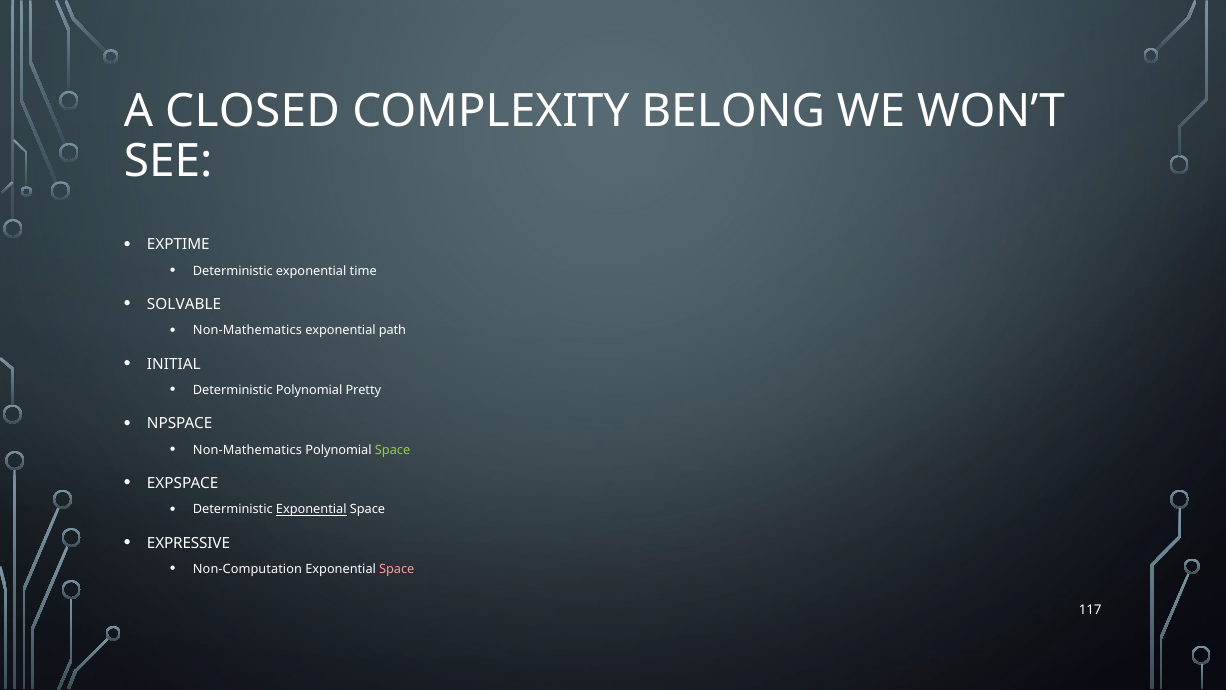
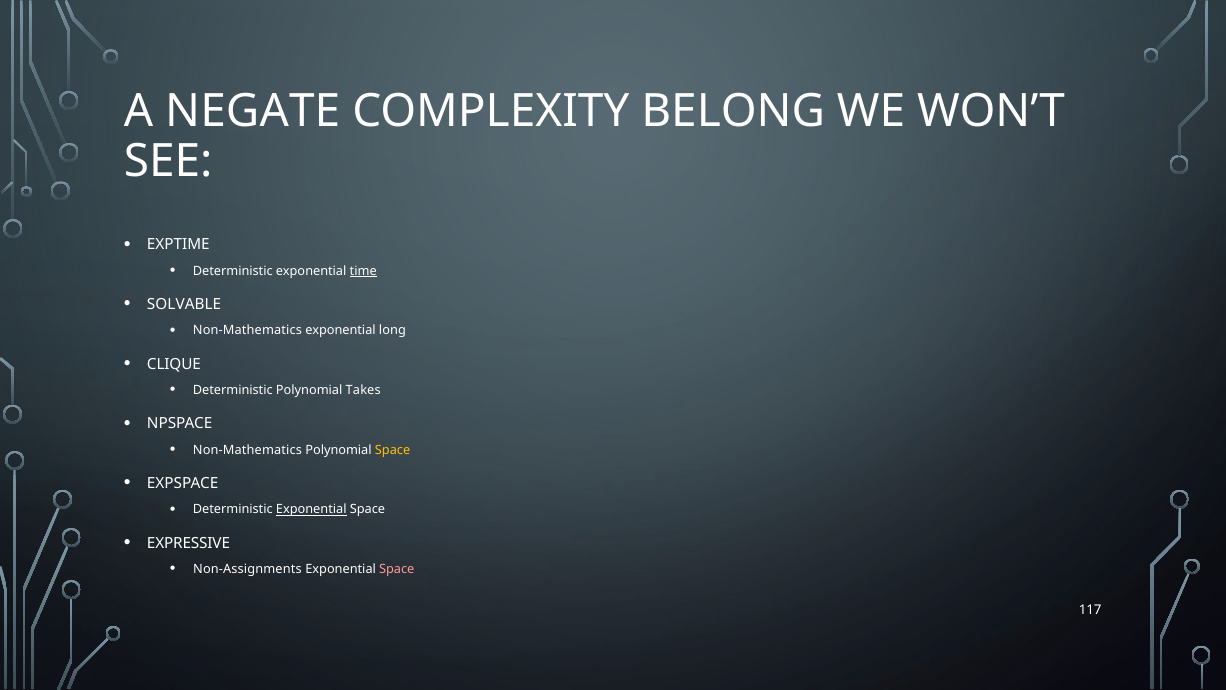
CLOSED: CLOSED -> NEGATE
time underline: none -> present
path: path -> long
INITIAL: INITIAL -> CLIQUE
Pretty: Pretty -> Takes
Space at (393, 450) colour: light green -> yellow
Non-Computation: Non-Computation -> Non-Assignments
